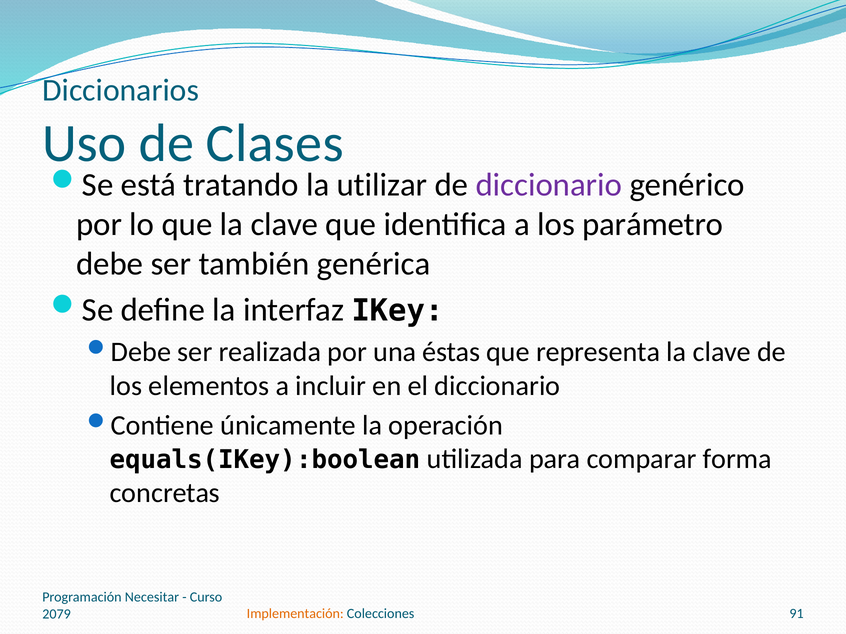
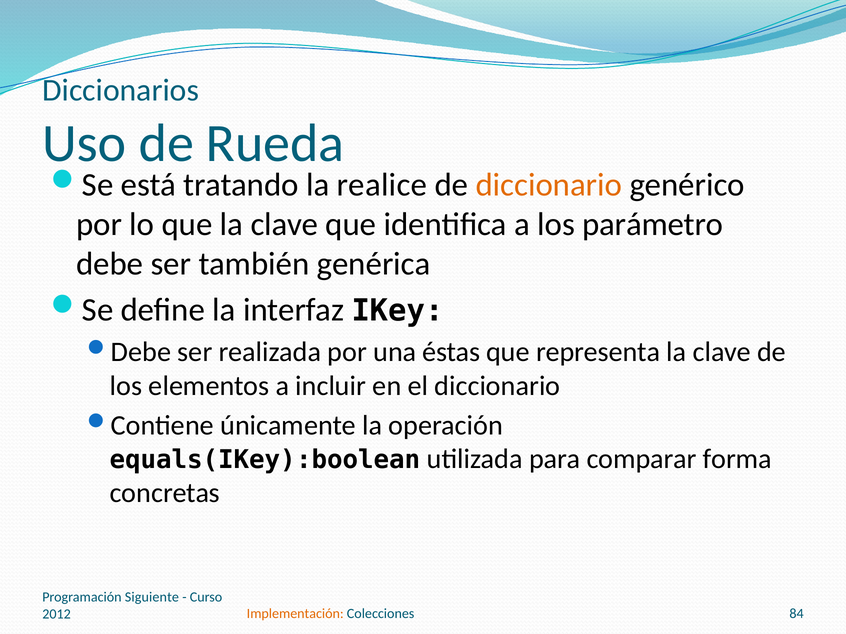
Clases: Clases -> Rueda
utilizar: utilizar -> realice
diccionario at (549, 185) colour: purple -> orange
Necesitar: Necesitar -> Siguiente
91: 91 -> 84
2079: 2079 -> 2012
